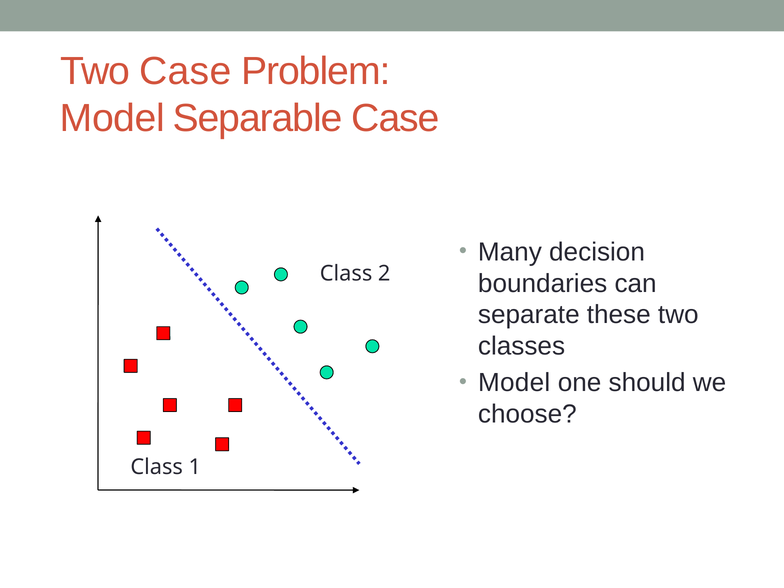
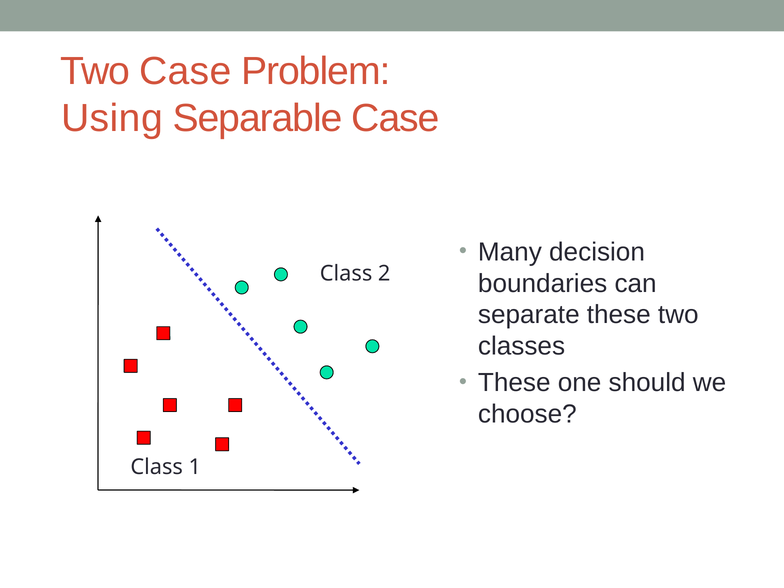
Model at (112, 118): Model -> Using
Model at (514, 383): Model -> These
